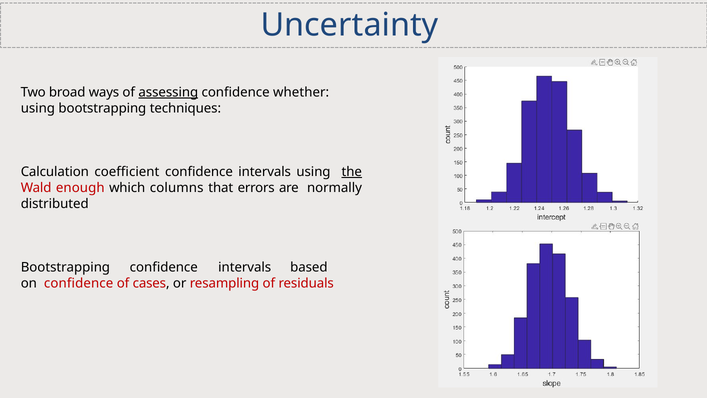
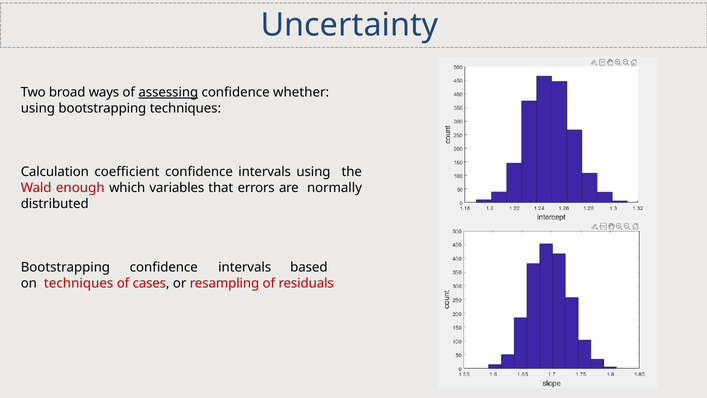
the underline: present -> none
columns: columns -> variables
on confidence: confidence -> techniques
